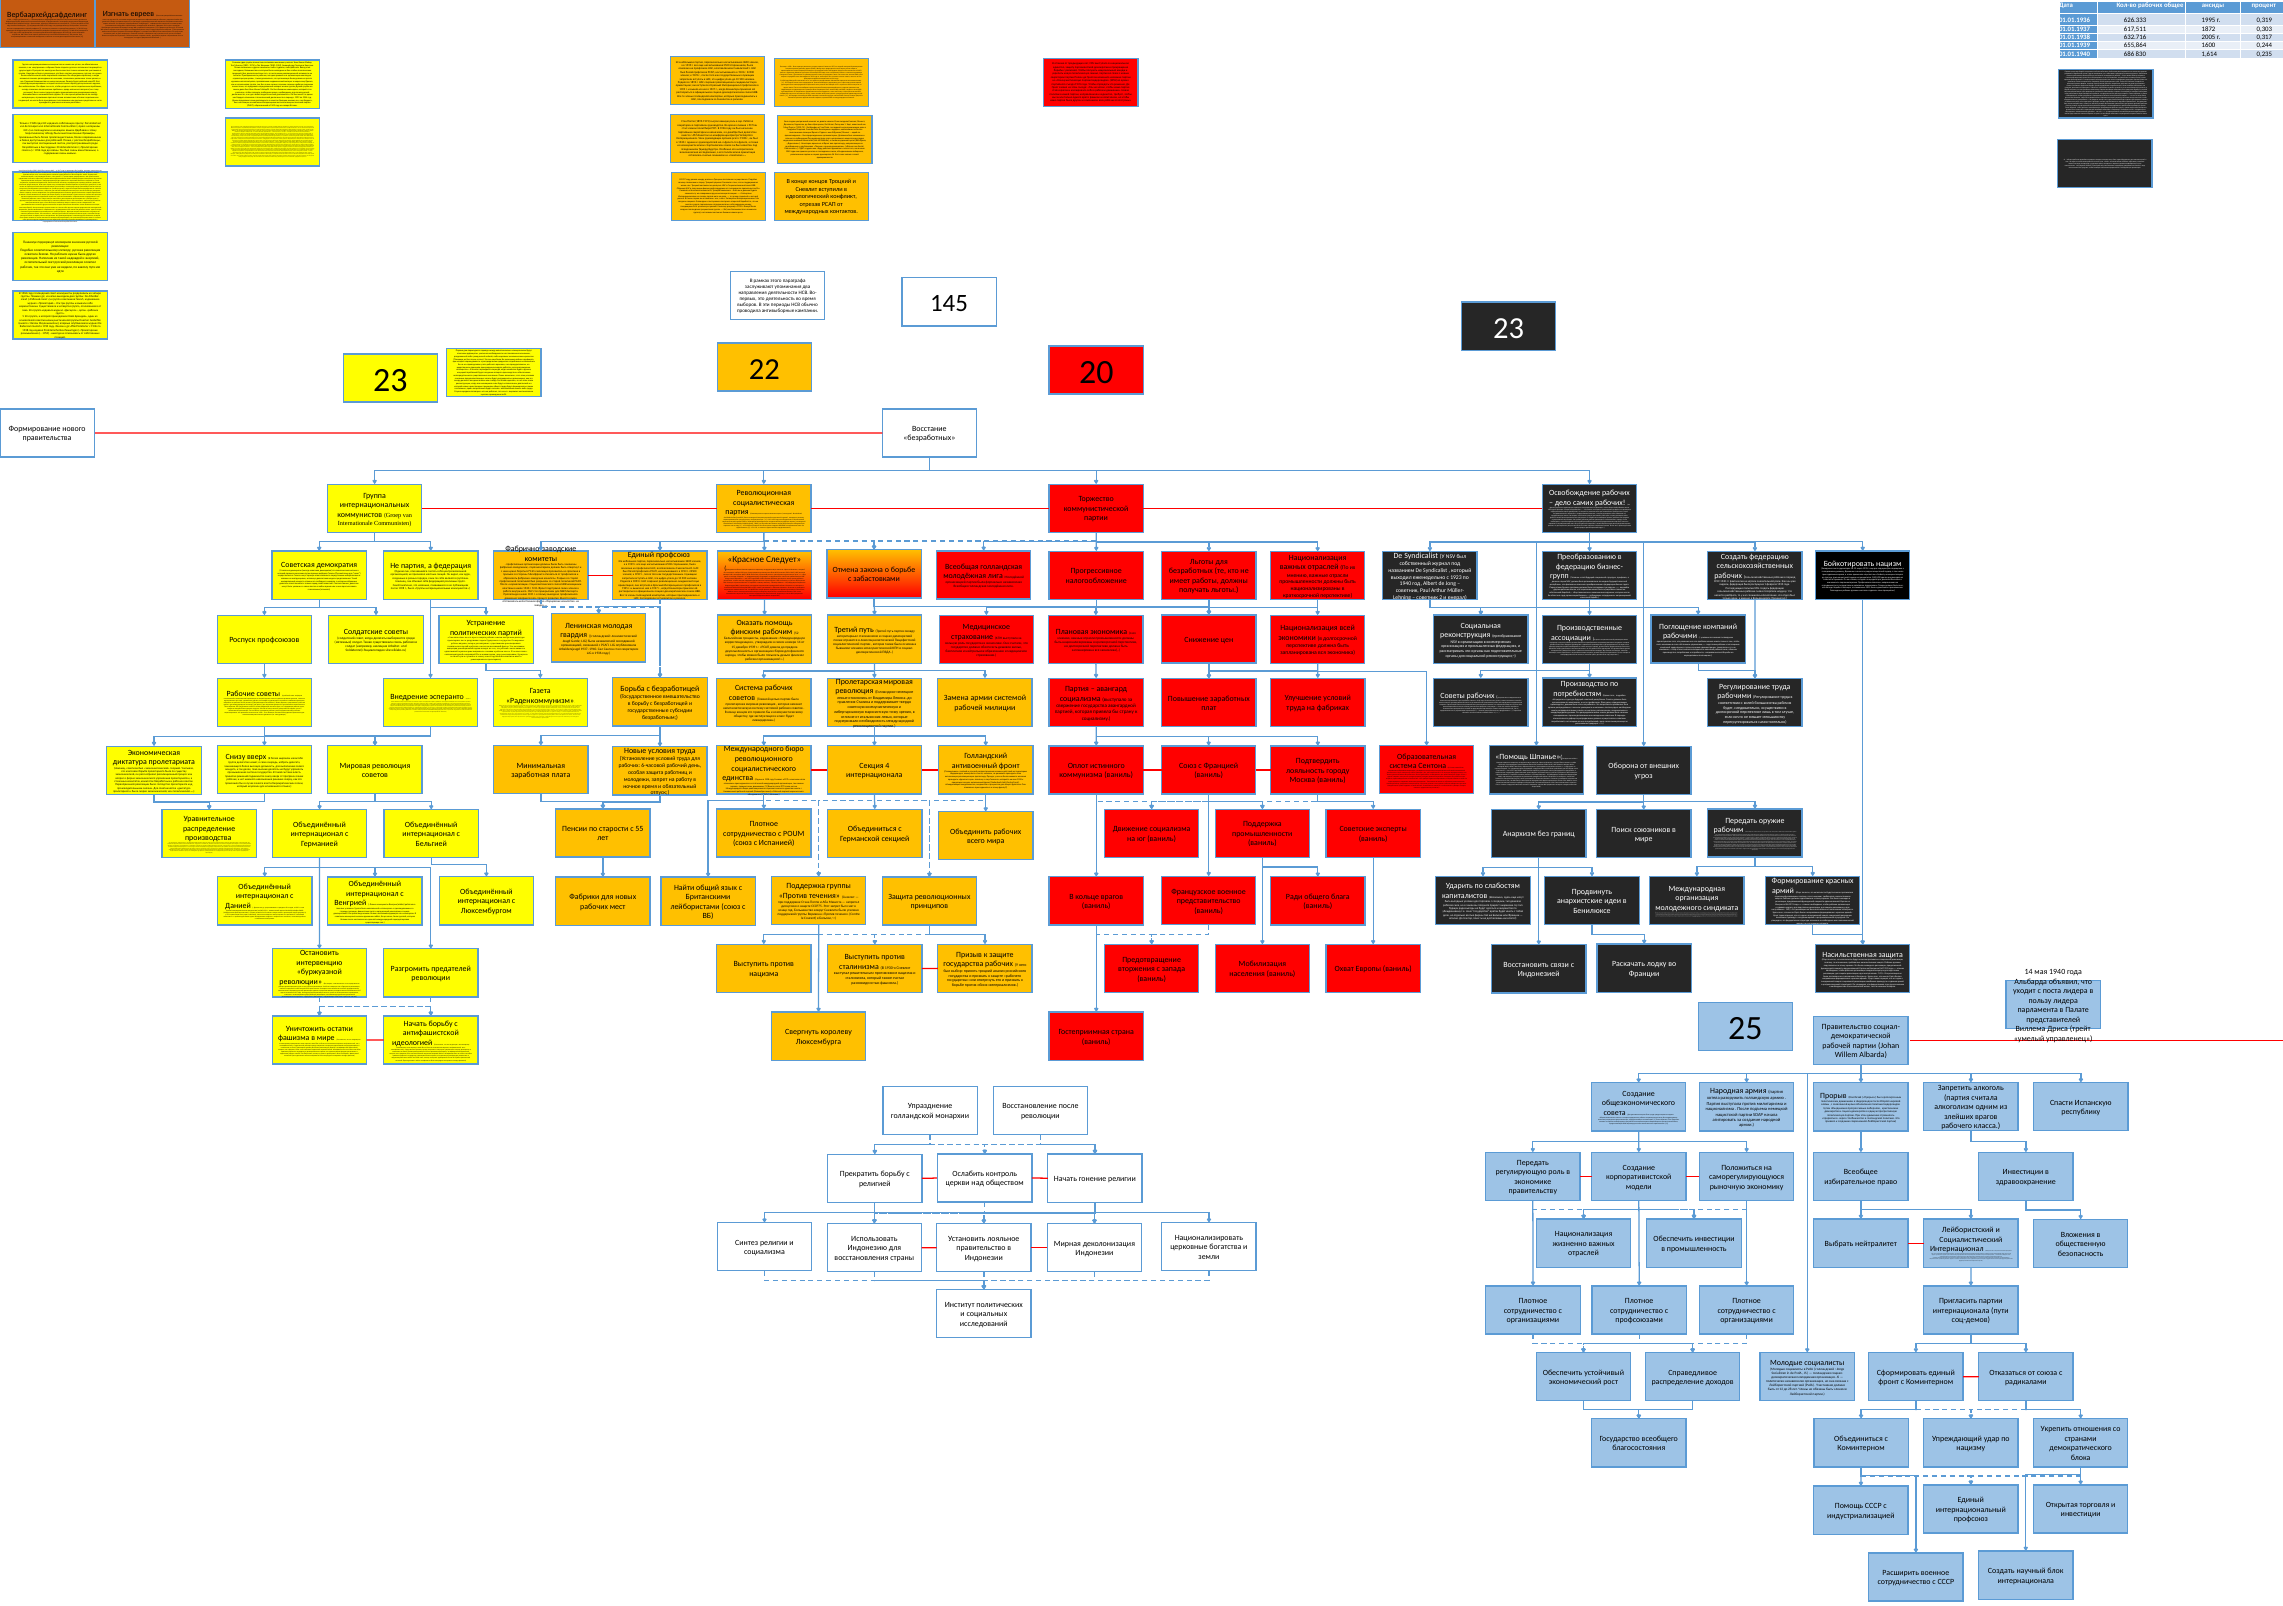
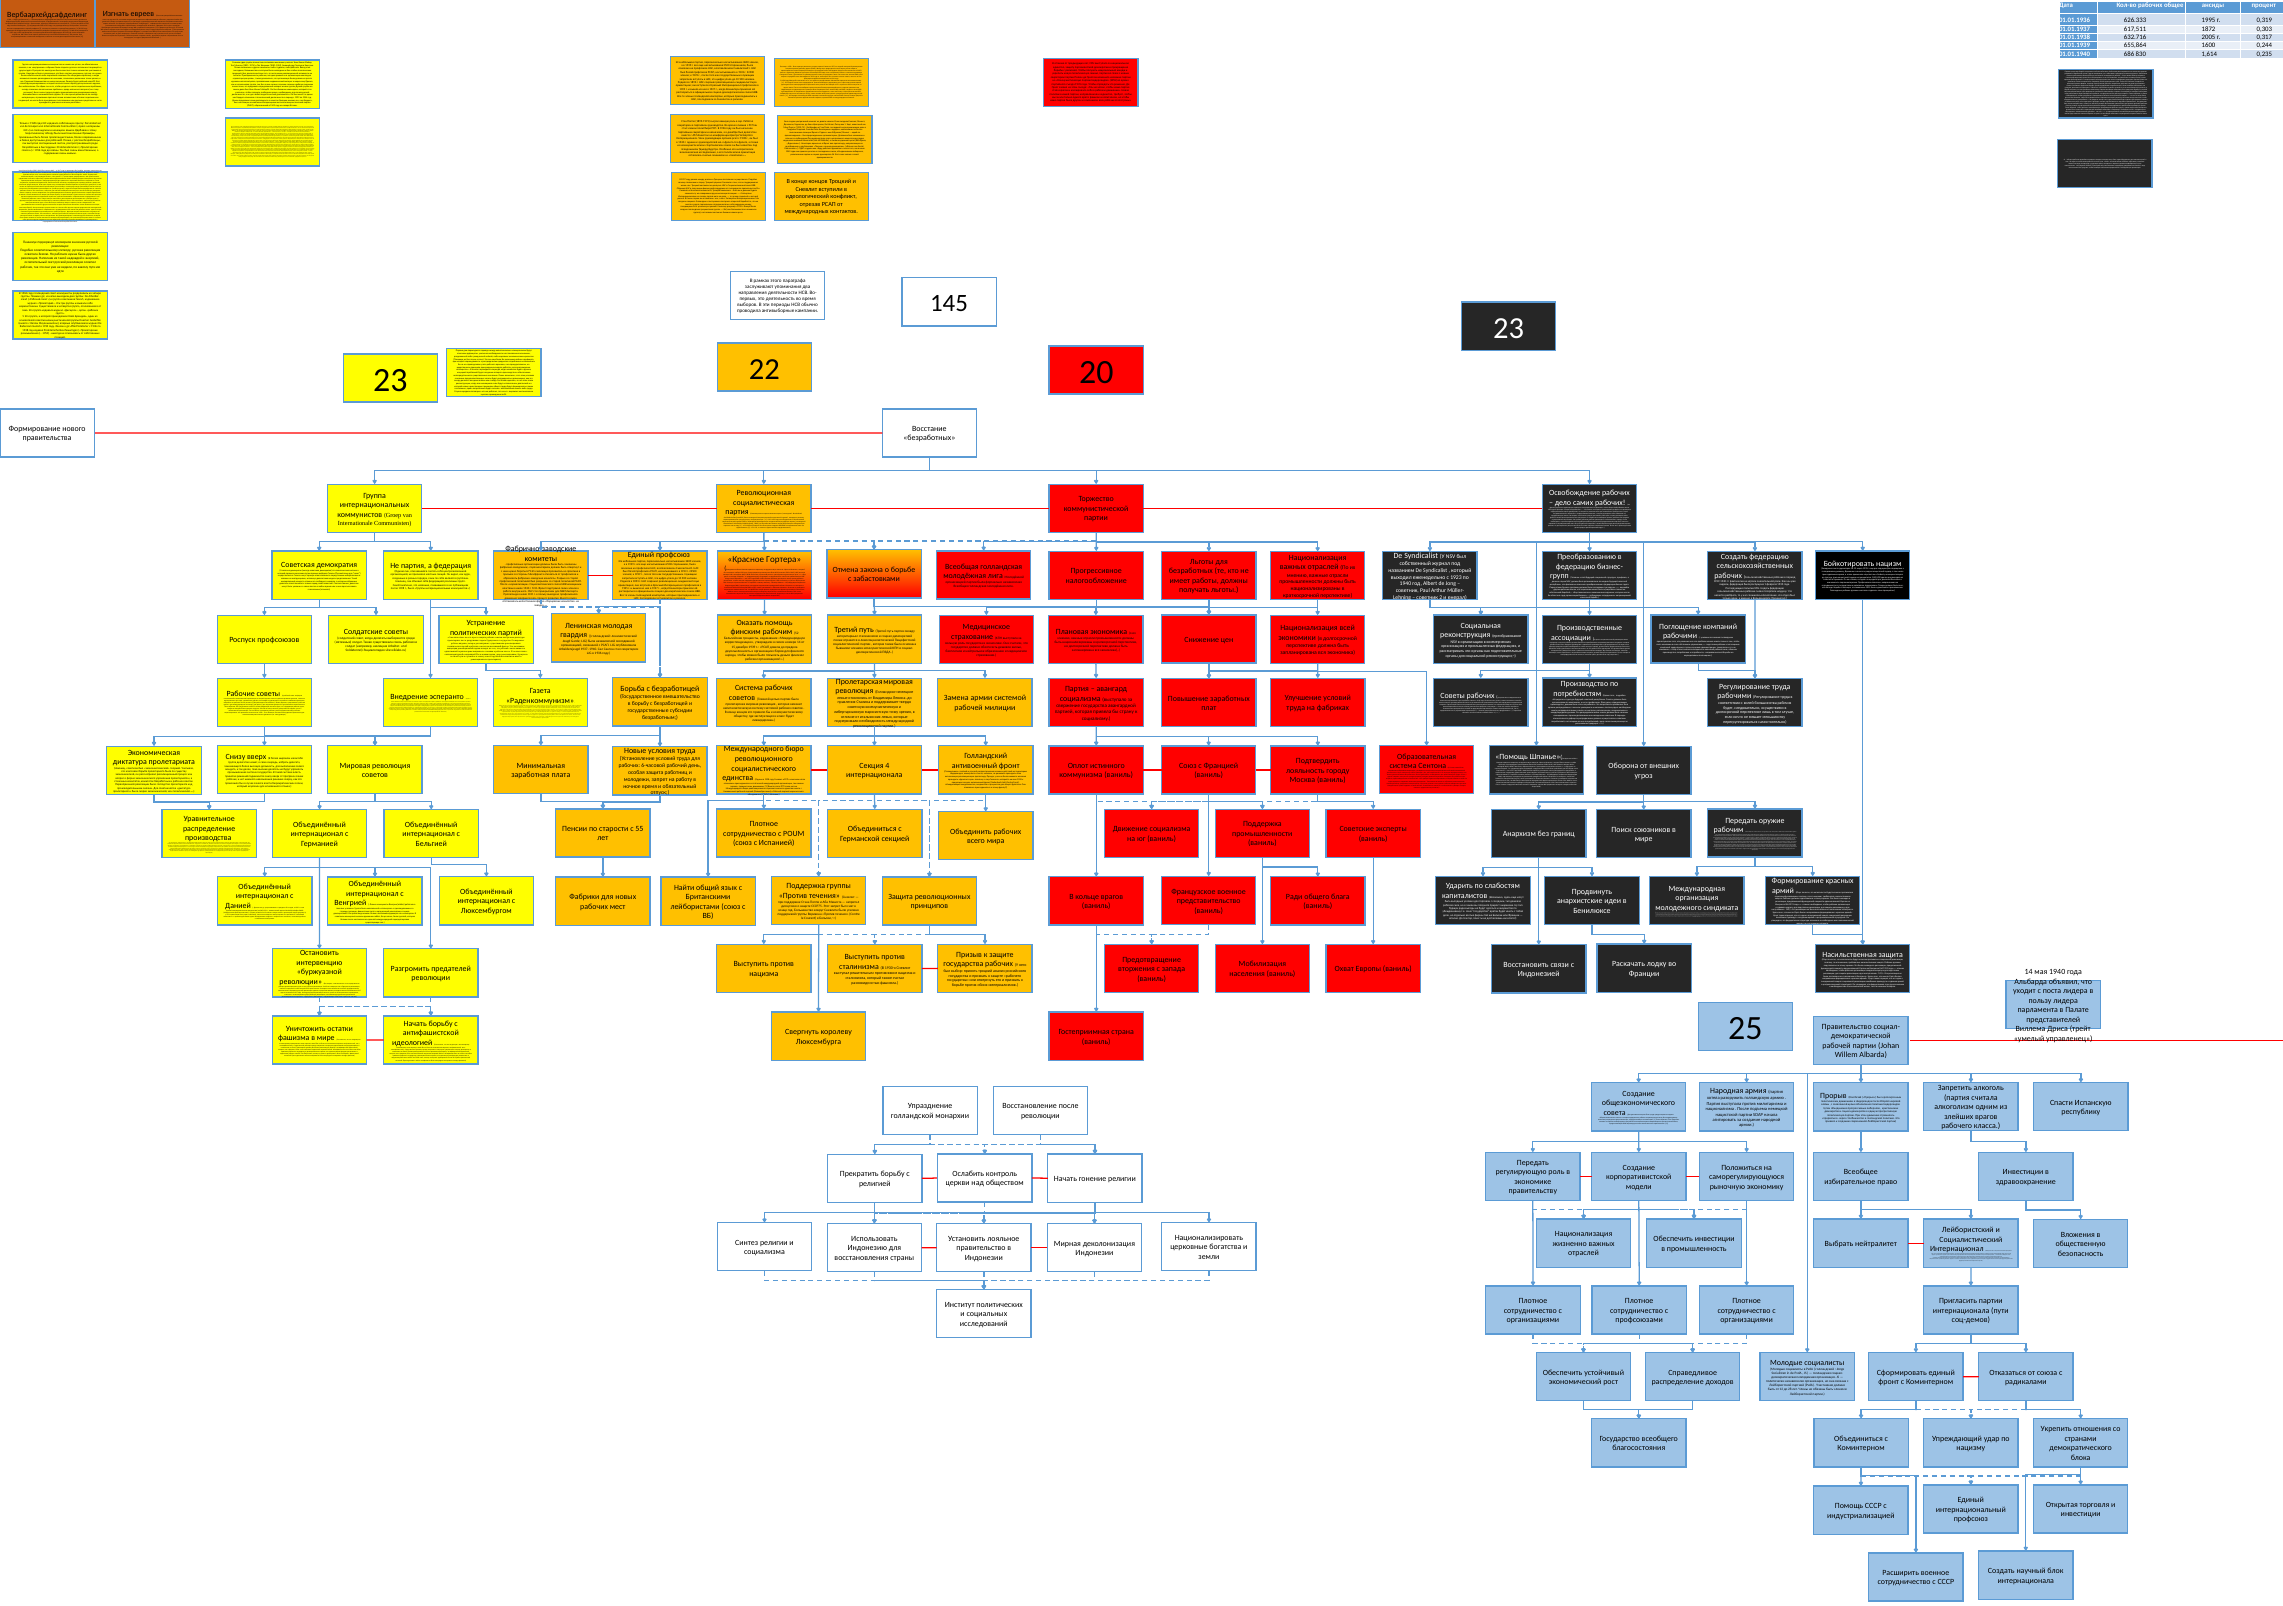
Красное Следует: Следует -> Гортера
